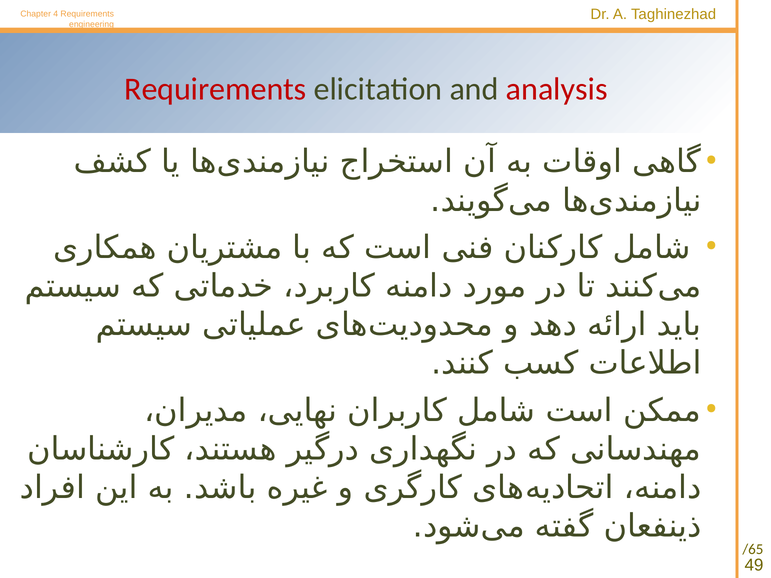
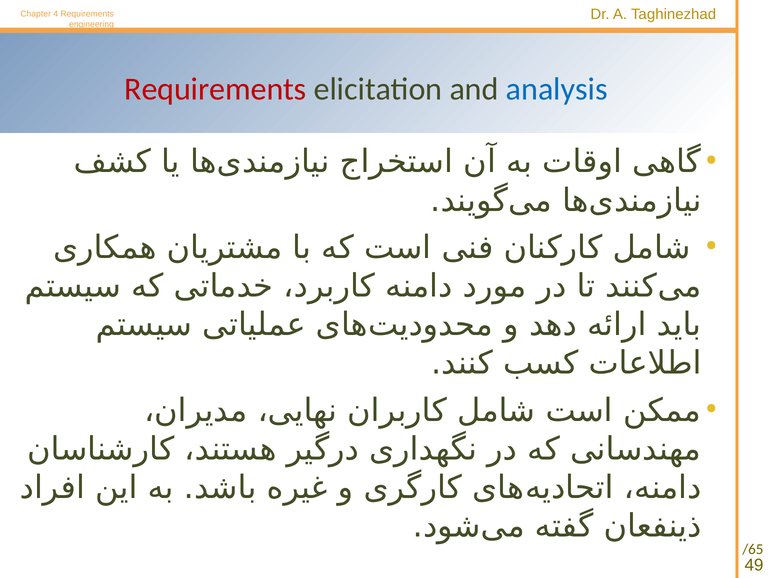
analysis colour: red -> blue
